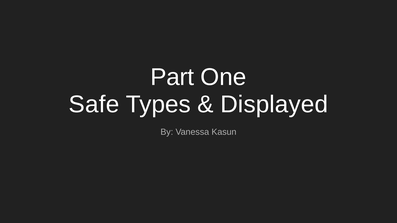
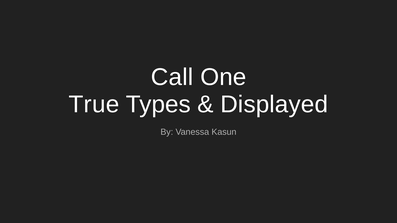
Part: Part -> Call
Safe: Safe -> True
